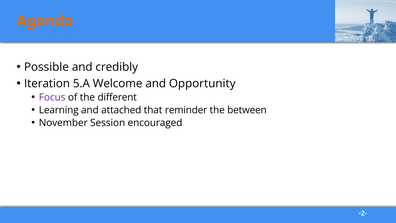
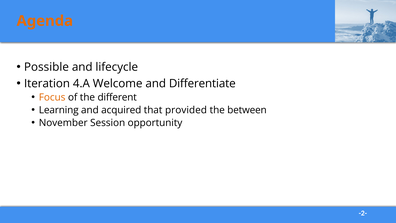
credibly: credibly -> lifecycle
5.A: 5.A -> 4.A
Opportunity: Opportunity -> Differentiate
Focus colour: purple -> orange
attached: attached -> acquired
reminder: reminder -> provided
encouraged: encouraged -> opportunity
